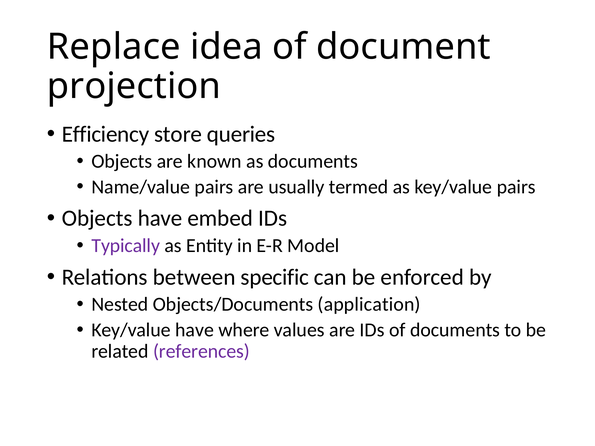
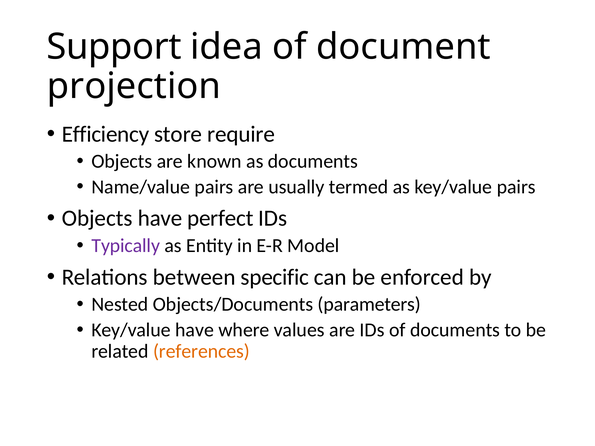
Replace: Replace -> Support
queries: queries -> require
embed: embed -> perfect
application: application -> parameters
references colour: purple -> orange
